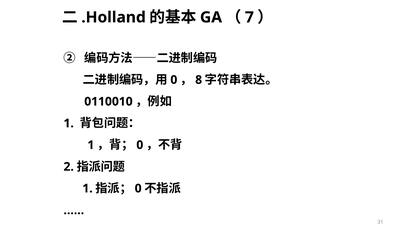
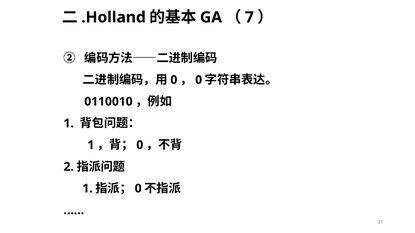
8 at (199, 80): 8 -> 0
